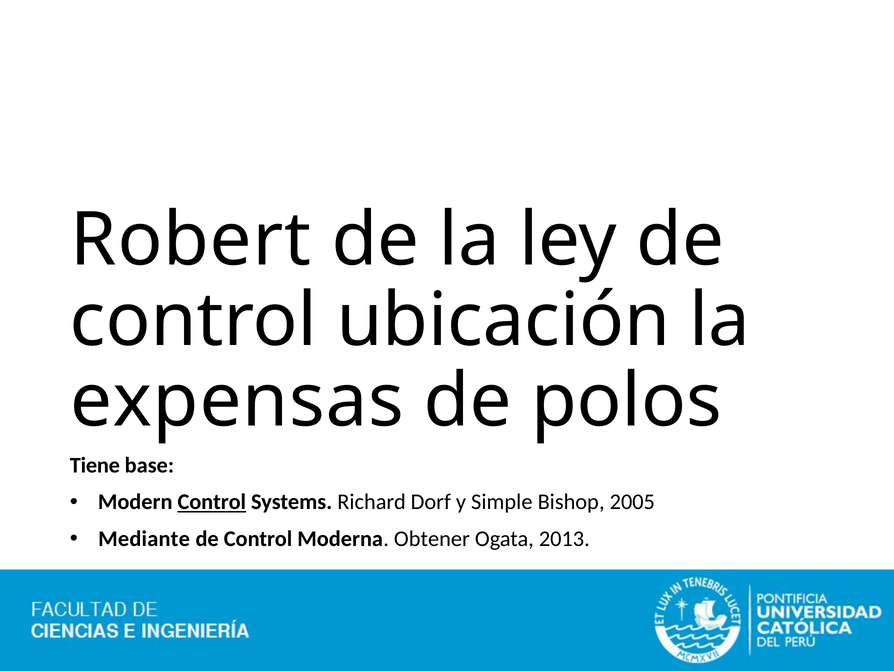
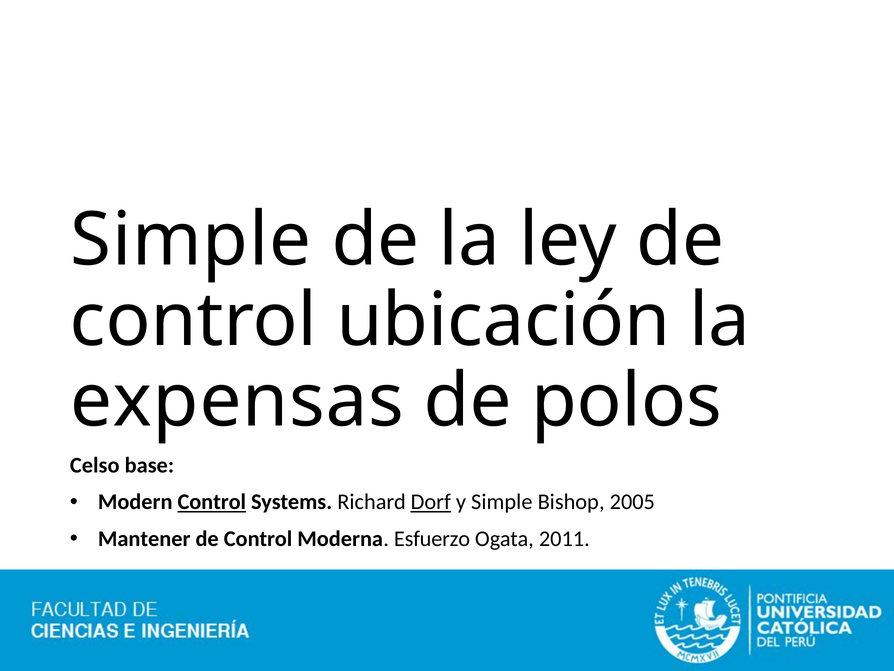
Robert at (191, 240): Robert -> Simple
Tiene: Tiene -> Celso
Dorf underline: none -> present
Mediante: Mediante -> Mantener
Obtener: Obtener -> Esfuerzo
2013: 2013 -> 2011
